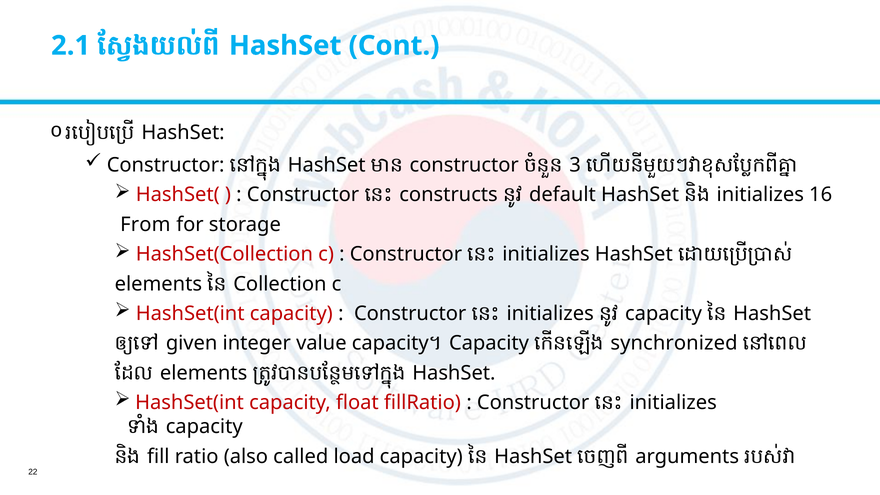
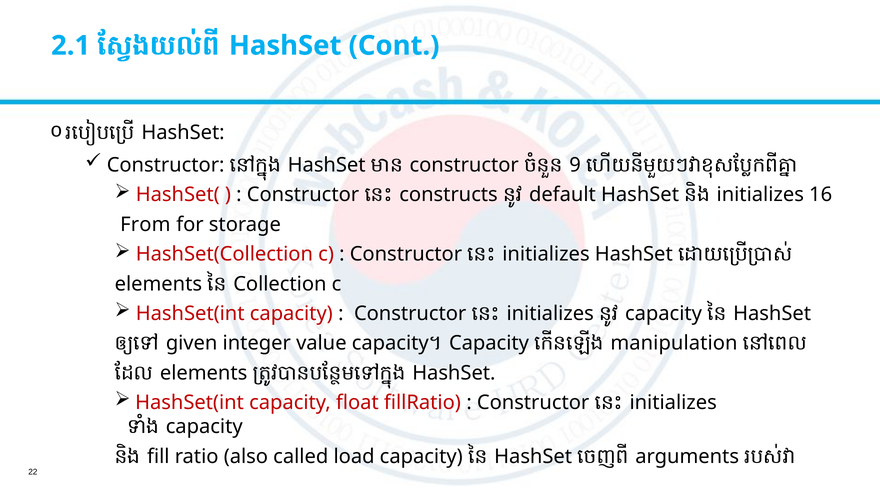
3: 3 -> 9
synchronized: synchronized -> manipulation
